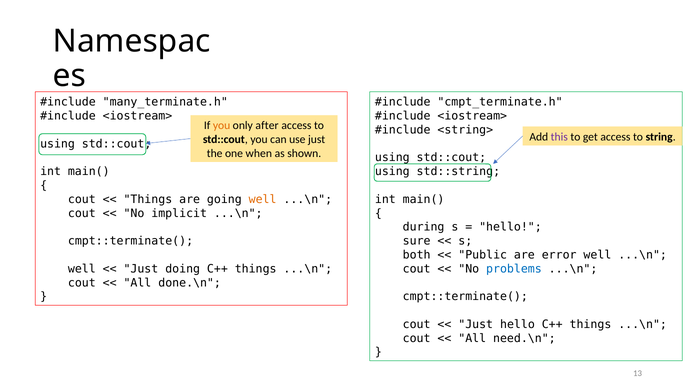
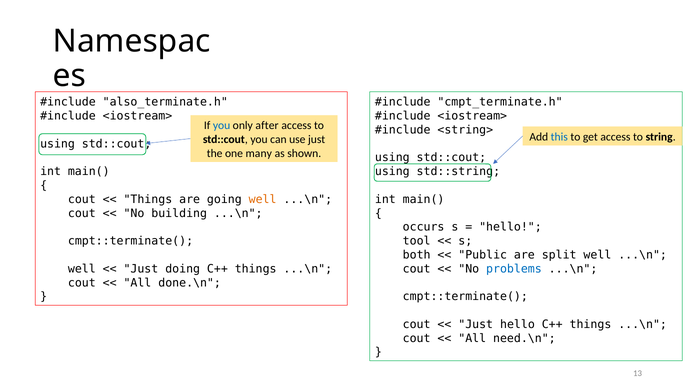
many_terminate.h: many_terminate.h -> also_terminate.h
you at (222, 125) colour: orange -> blue
this colour: purple -> blue
when: when -> many
implicit: implicit -> building
during: during -> occurs
sure: sure -> tool
error: error -> split
